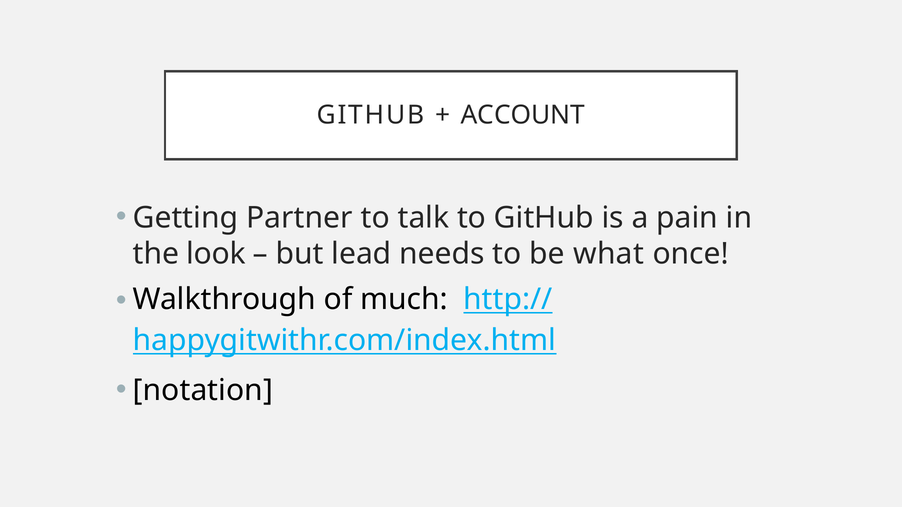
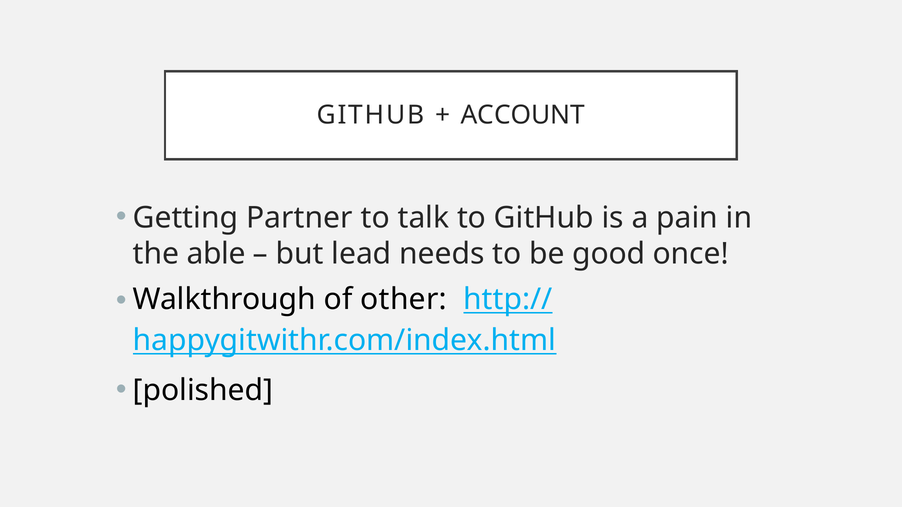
look: look -> able
what: what -> good
much: much -> other
notation: notation -> polished
